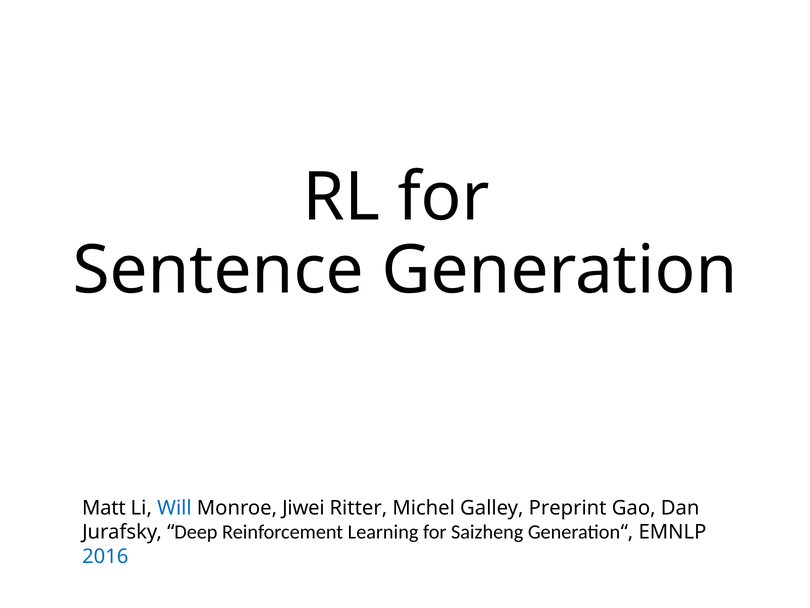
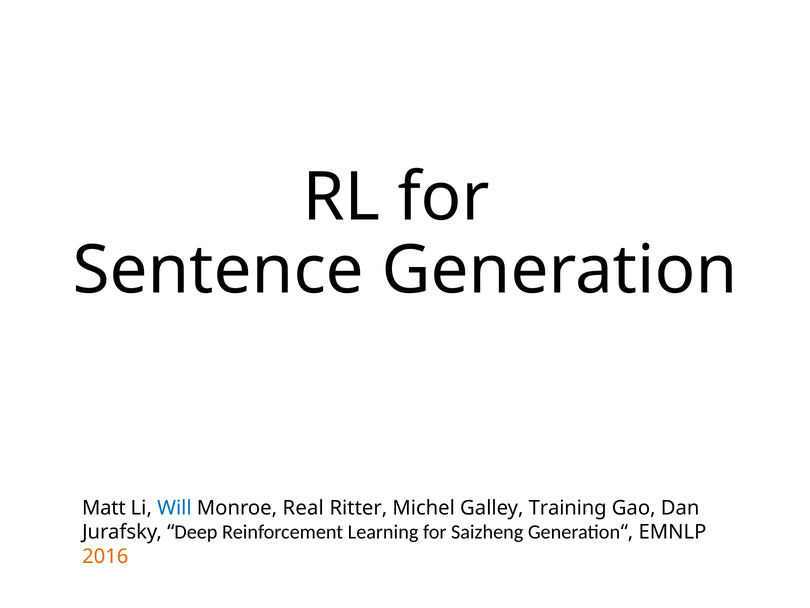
Jiwei: Jiwei -> Real
Preprint: Preprint -> Training
2016 colour: blue -> orange
